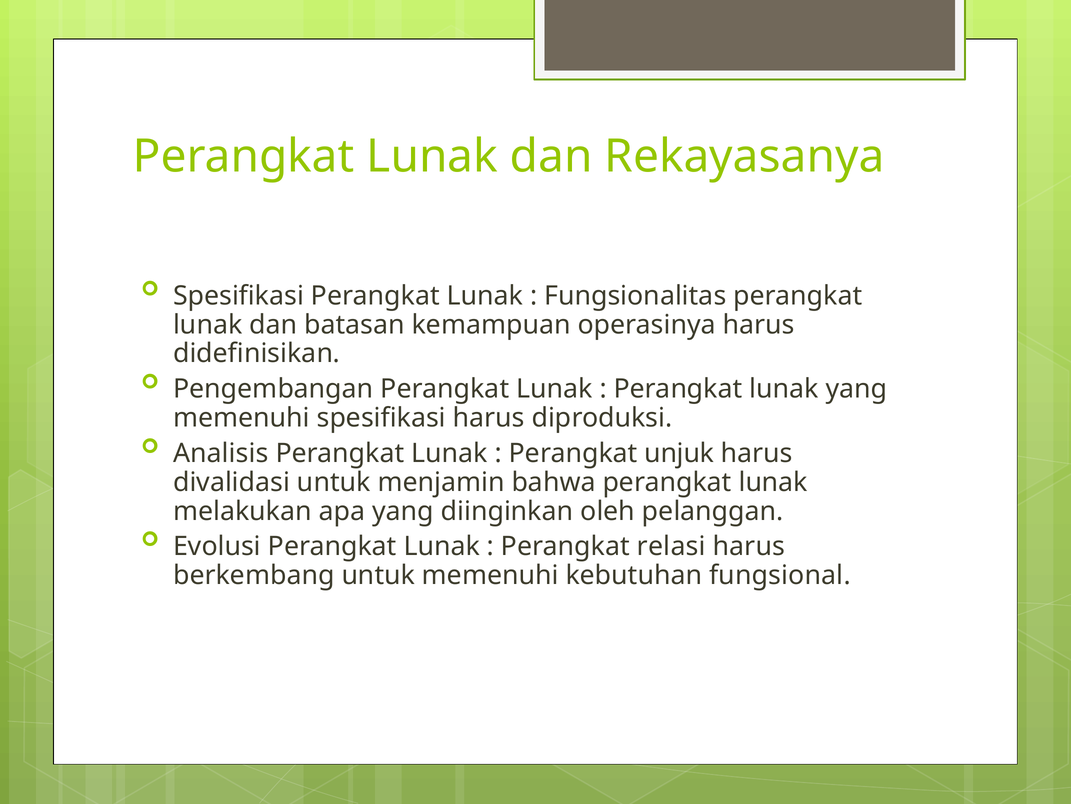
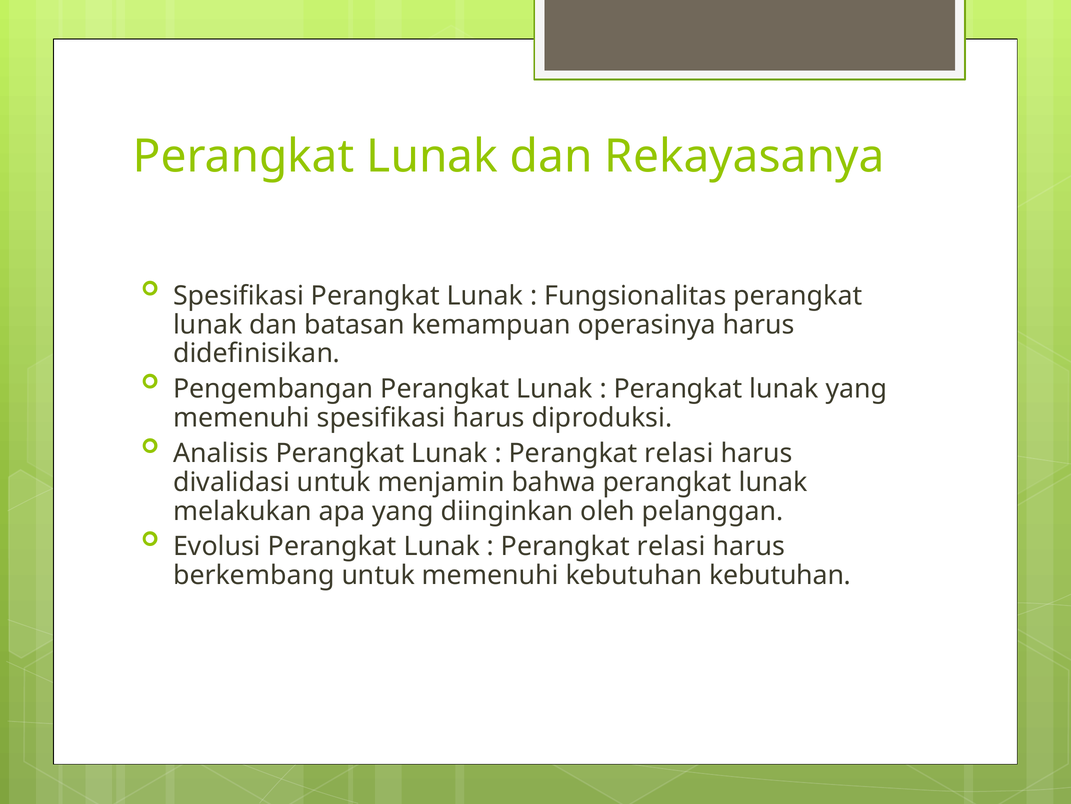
unjuk at (679, 453): unjuk -> relasi
kebutuhan fungsional: fungsional -> kebutuhan
